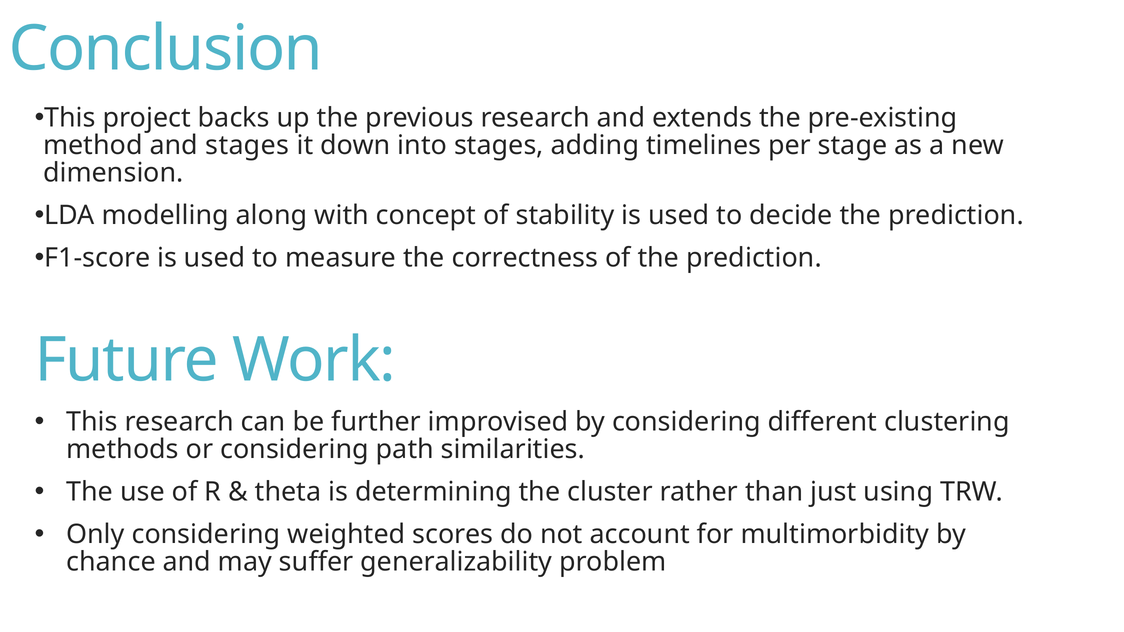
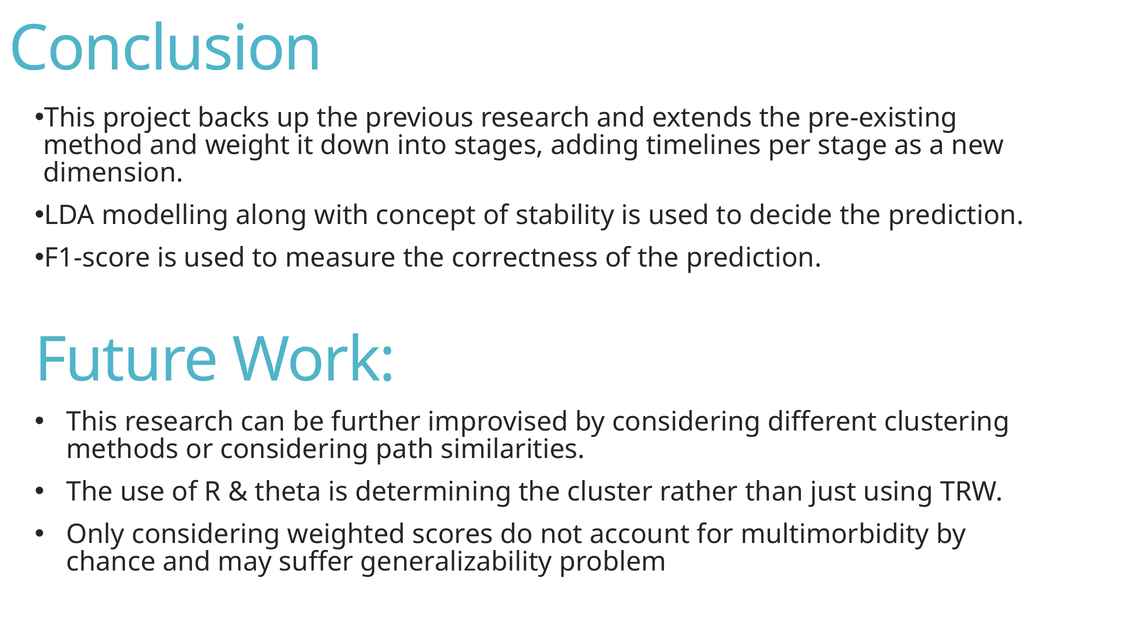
and stages: stages -> weight
